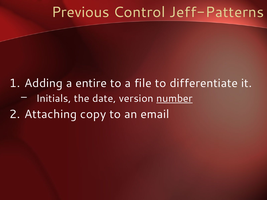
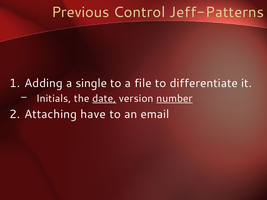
entire: entire -> single
date underline: none -> present
copy: copy -> have
